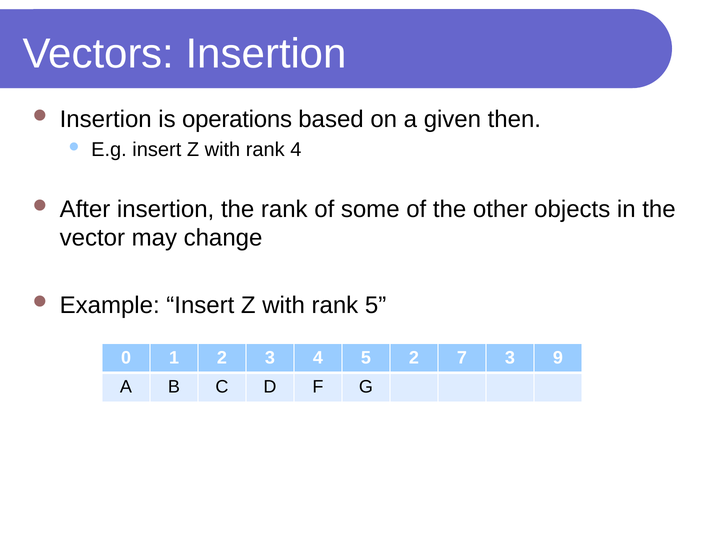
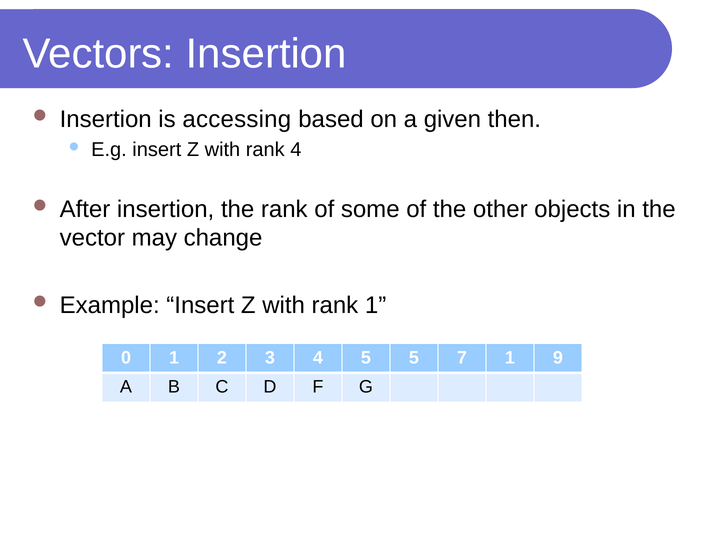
operations: operations -> accessing
rank 5: 5 -> 1
5 2: 2 -> 5
7 3: 3 -> 1
